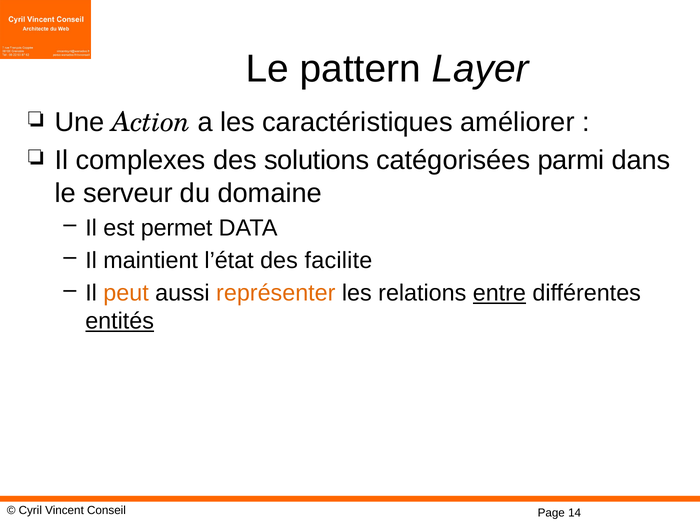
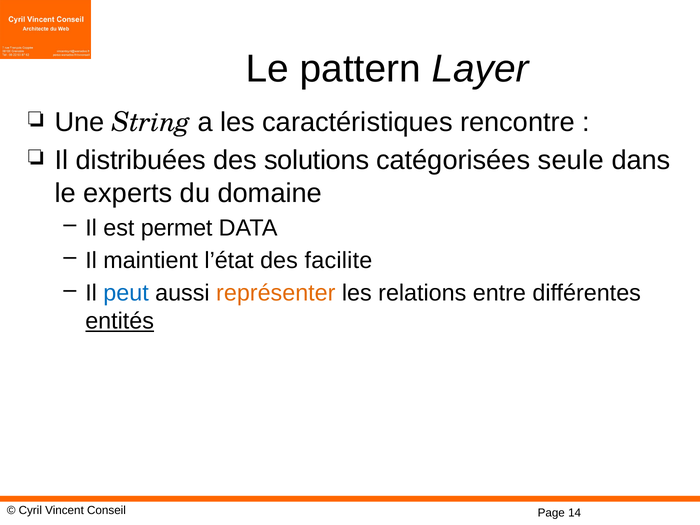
Action: Action -> String
améliorer: améliorer -> rencontre
complexes: complexes -> distribuées
parmi: parmi -> seule
serveur: serveur -> experts
peut colour: orange -> blue
entre underline: present -> none
